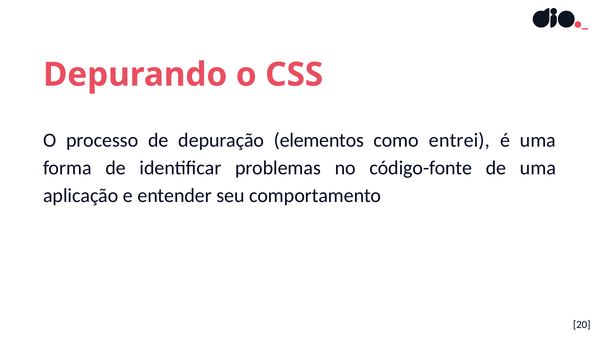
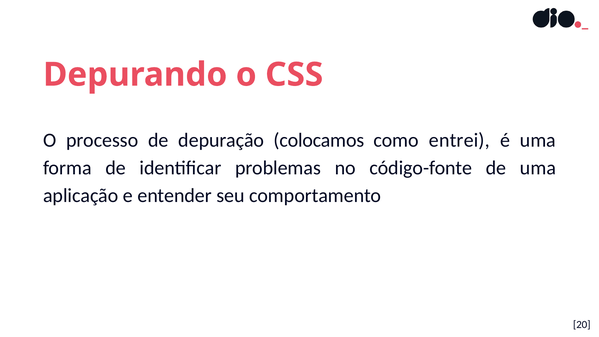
elementos: elementos -> colocamos
